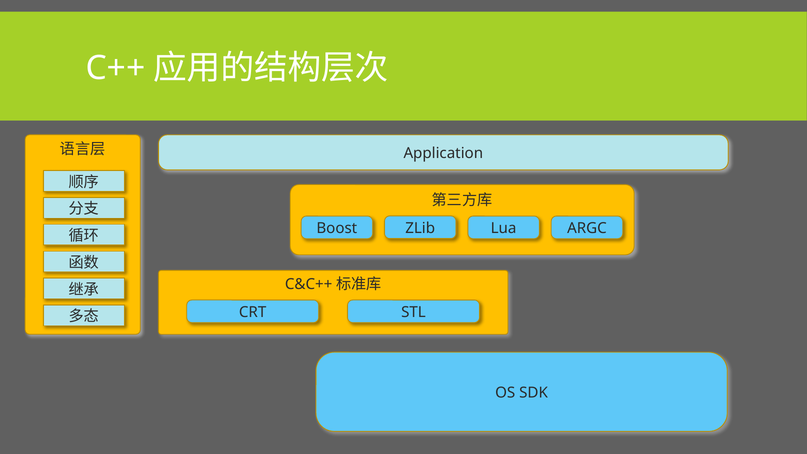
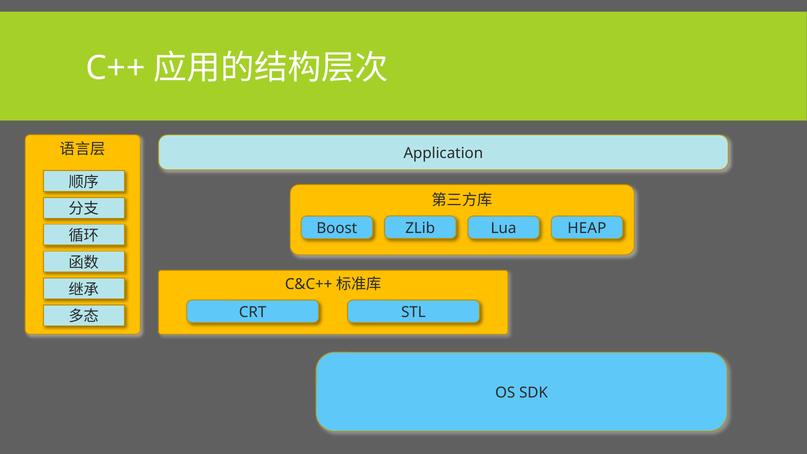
ARGC: ARGC -> HEAP
